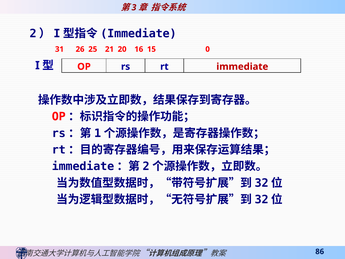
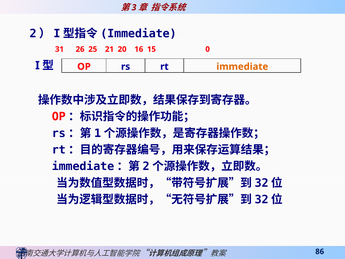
immediate colour: red -> orange
